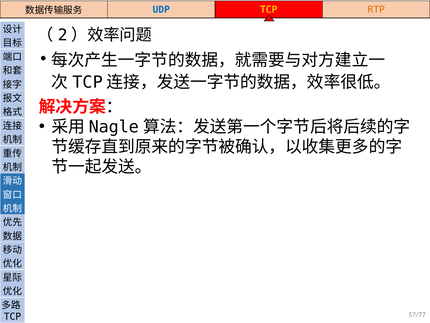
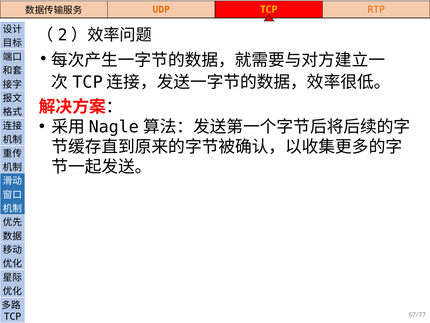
UDP colour: blue -> orange
